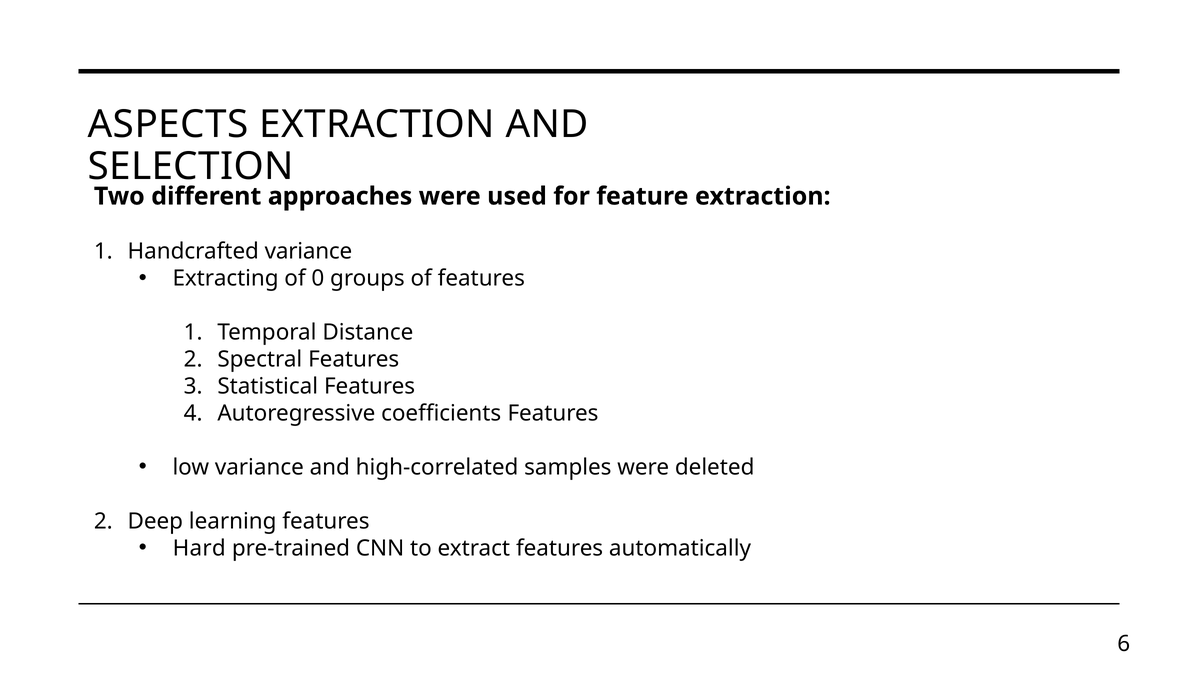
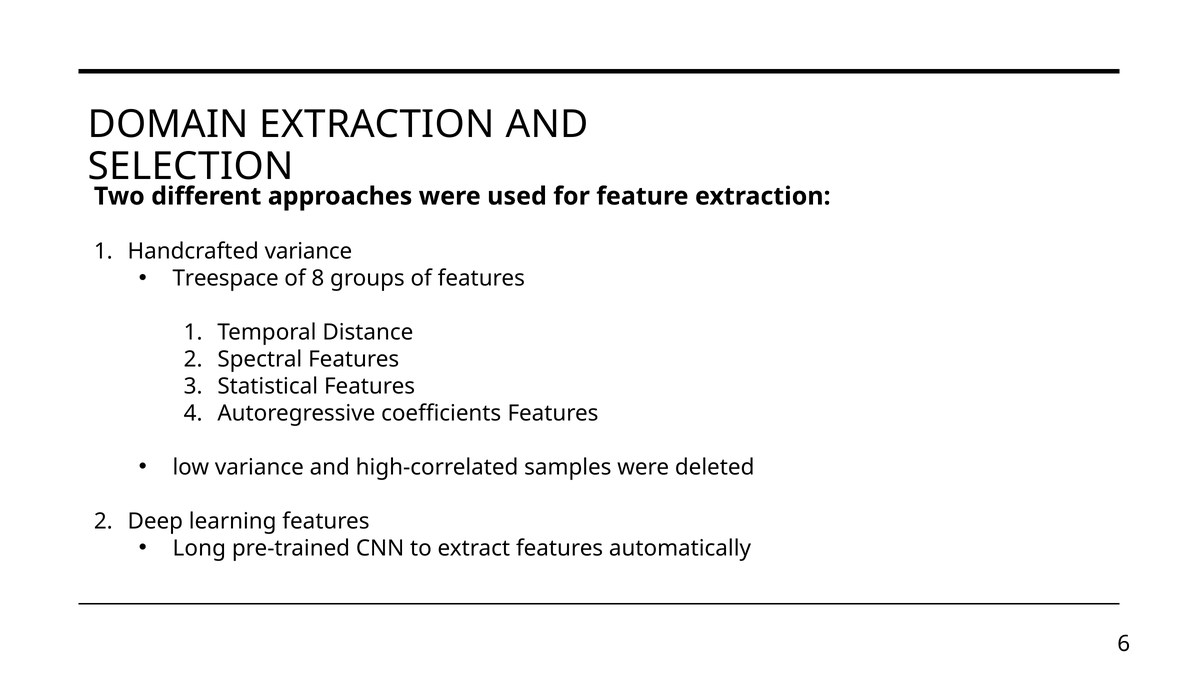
ASPECTS: ASPECTS -> DOMAIN
Extracting: Extracting -> Treespace
0: 0 -> 8
Hard: Hard -> Long
